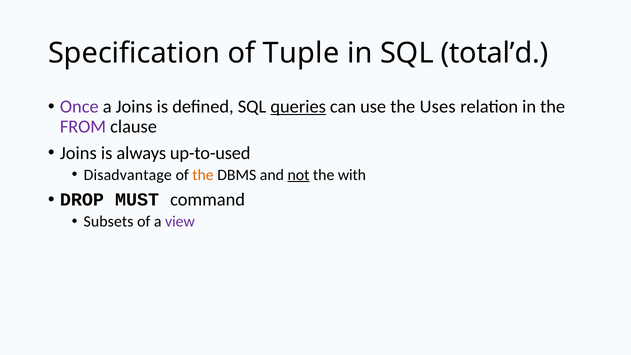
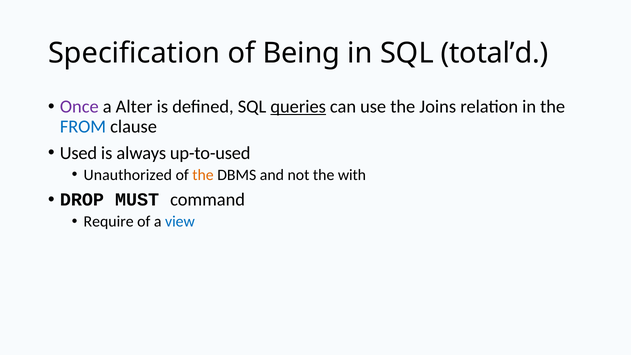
Tuple: Tuple -> Being
a Joins: Joins -> Alter
Uses: Uses -> Joins
FROM colour: purple -> blue
Joins at (78, 153): Joins -> Used
Disadvantage: Disadvantage -> Unauthorized
not underline: present -> none
Subsets: Subsets -> Require
view colour: purple -> blue
